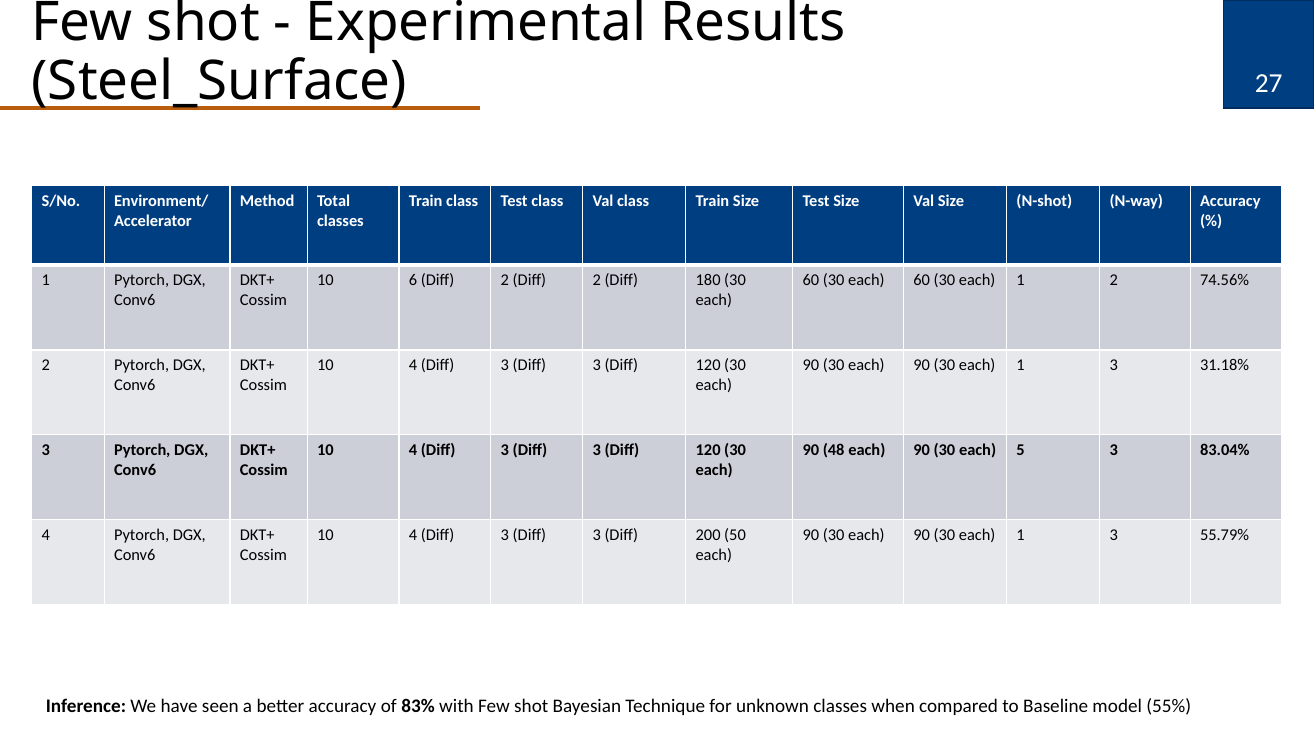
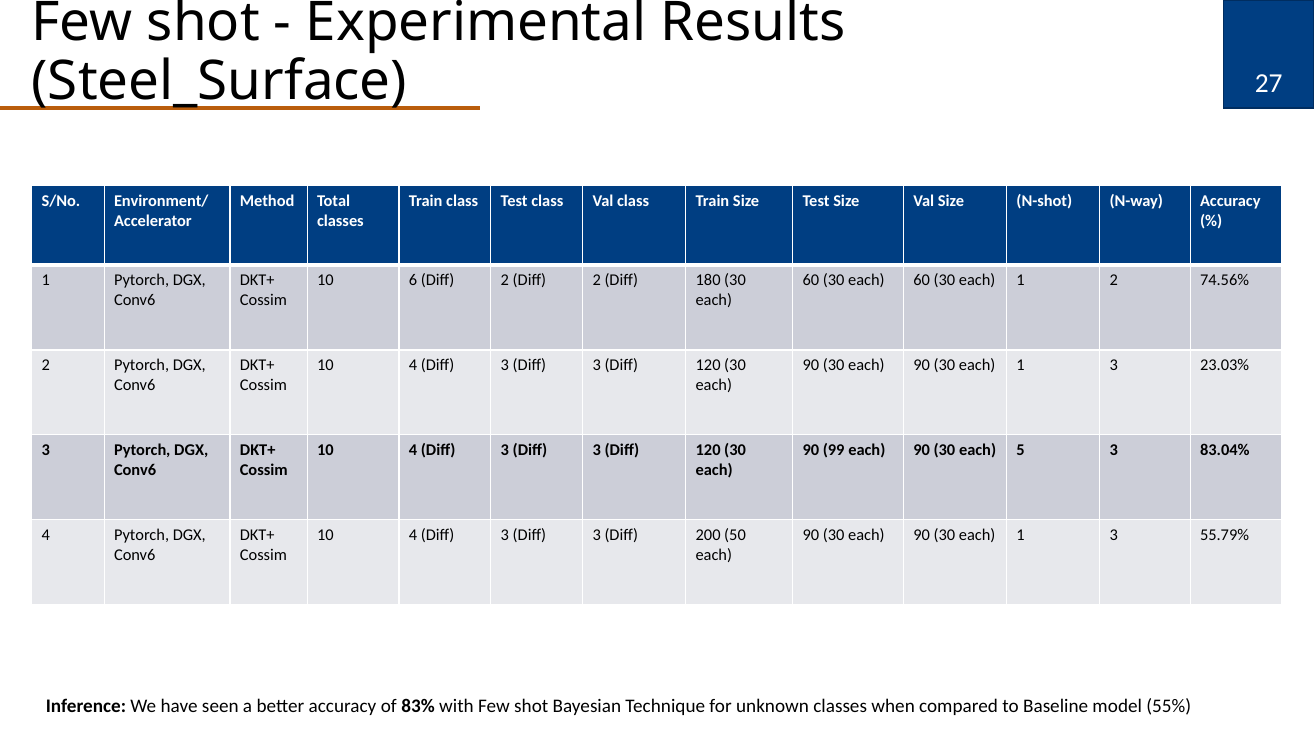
31.18%: 31.18% -> 23.03%
48: 48 -> 99
